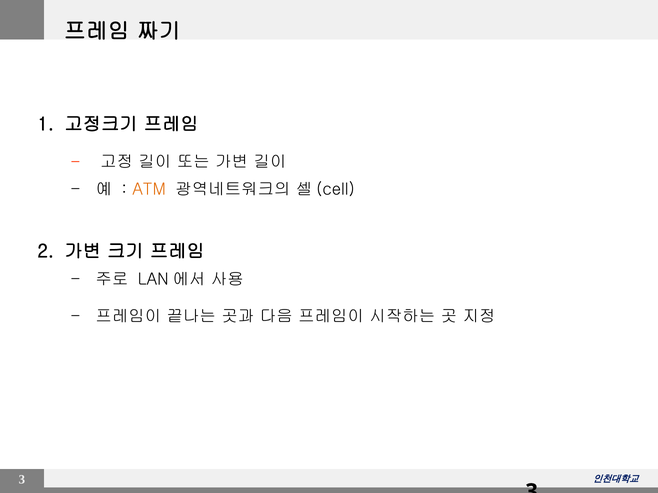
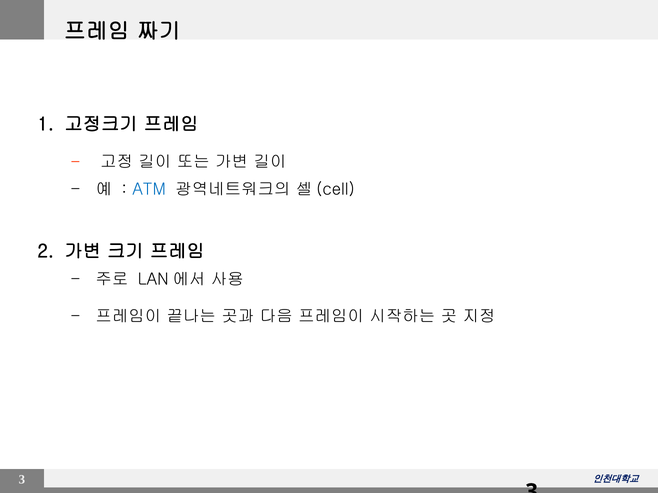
ATM colour: orange -> blue
